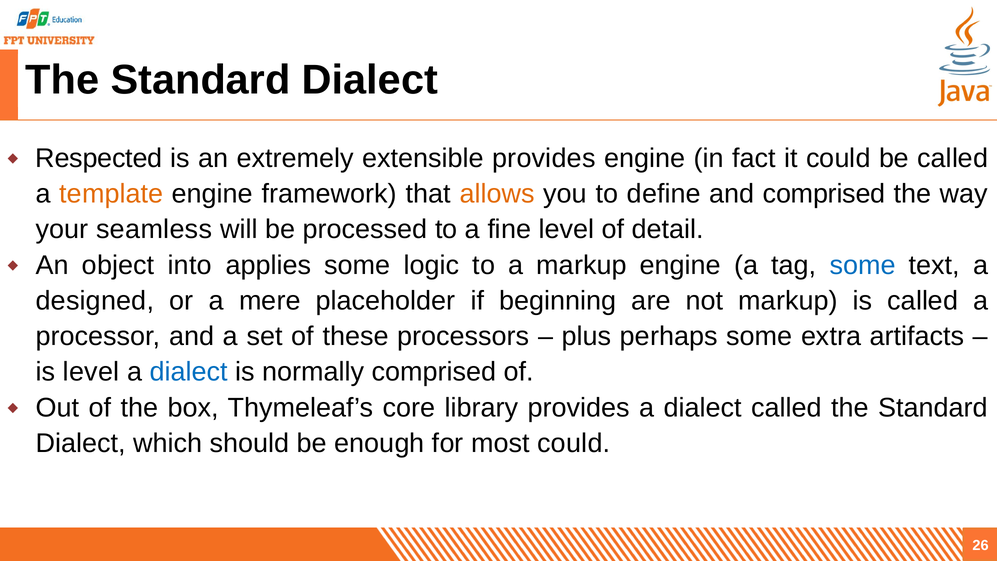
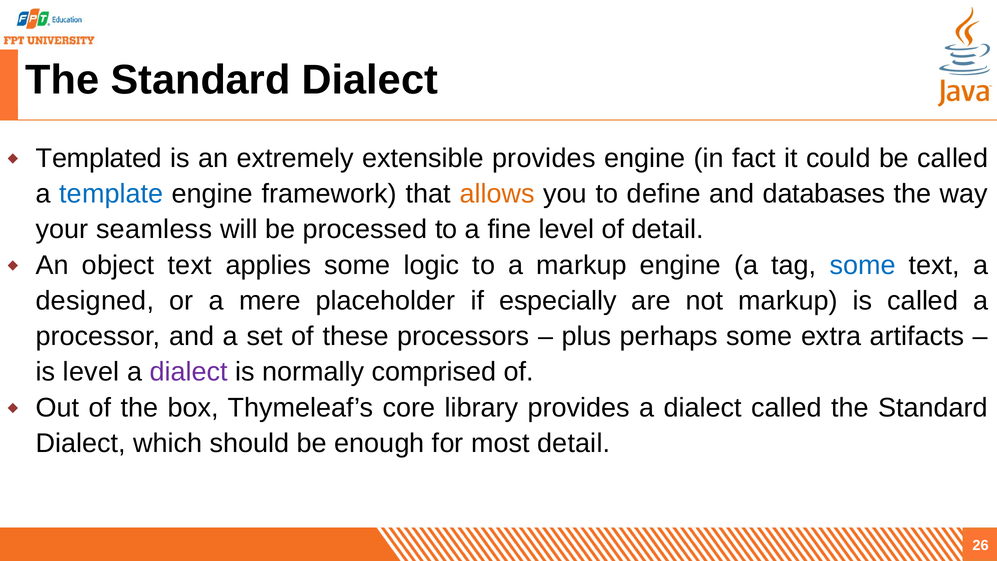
Respected: Respected -> Templated
template colour: orange -> blue
and comprised: comprised -> databases
object into: into -> text
beginning: beginning -> especially
dialect at (189, 372) colour: blue -> purple
most could: could -> detail
